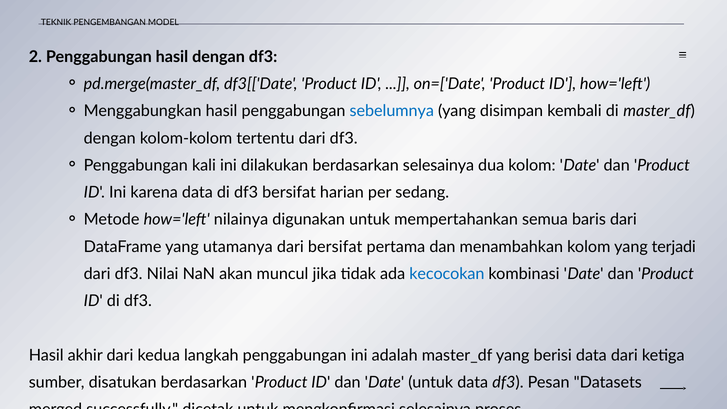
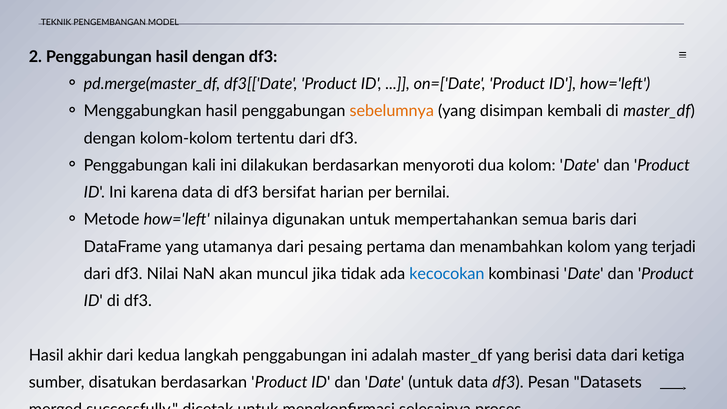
sebelumnya colour: blue -> orange
berdasarkan selesainya: selesainya -> menyoroti
sedang: sedang -> bernilai
dari bersifat: bersifat -> pesaing
